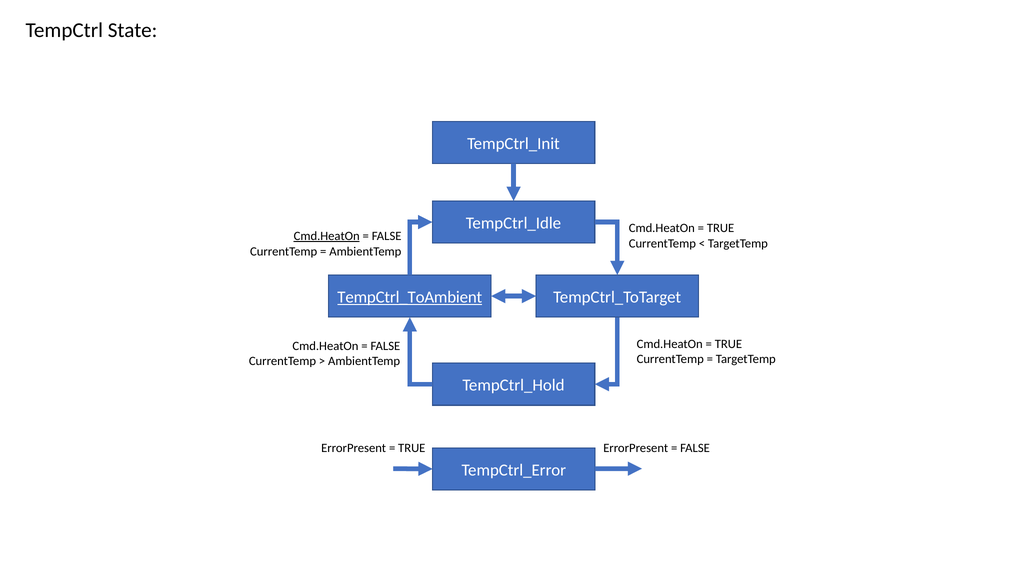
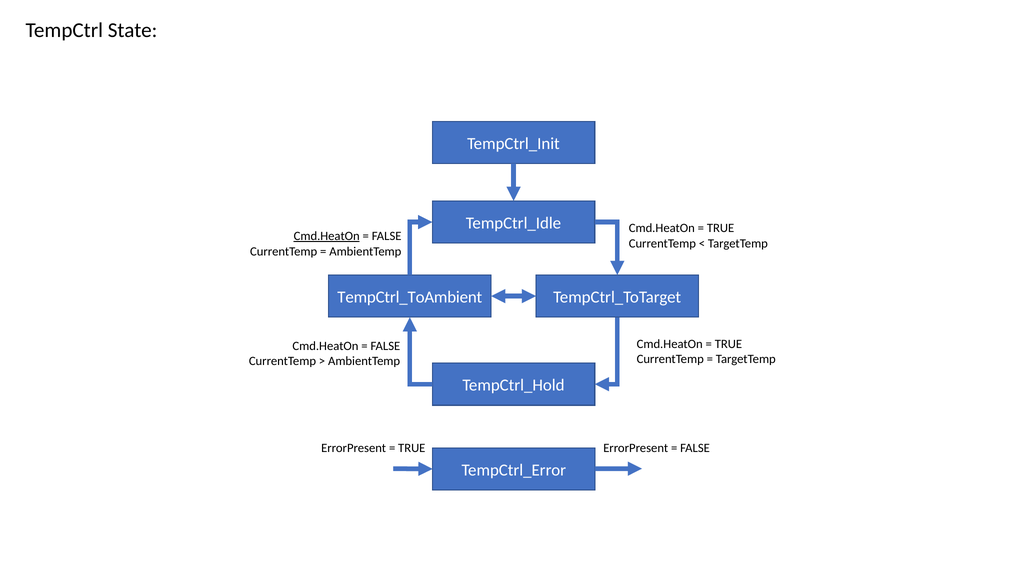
TempCtrl_ToAmbient underline: present -> none
